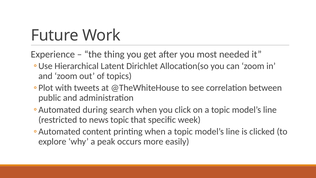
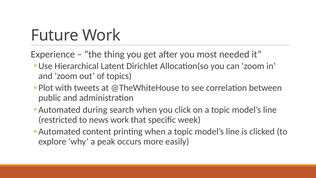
news topic: topic -> work
